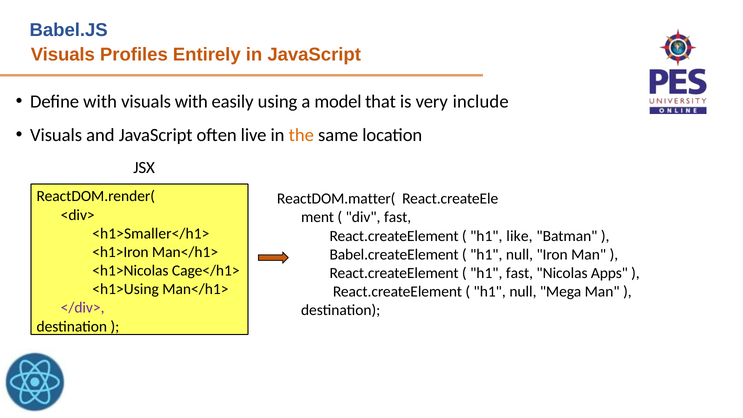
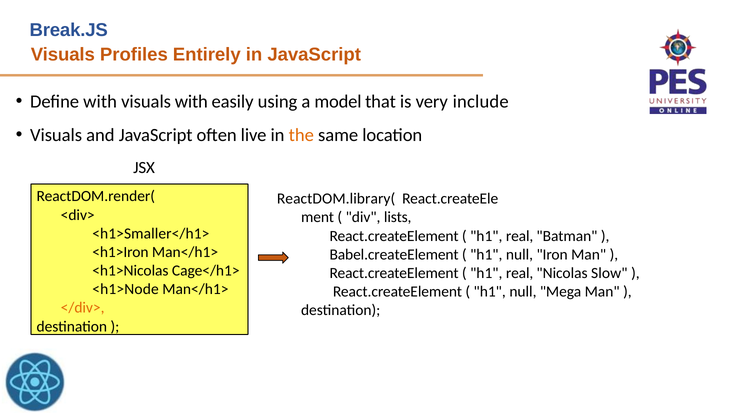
Babel.JS: Babel.JS -> Break.JS
ReactDOM.matter(: ReactDOM.matter( -> ReactDOM.library(
div fast: fast -> lists
like at (519, 236): like -> real
fast at (520, 273): fast -> real
Apps: Apps -> Slow
<h1>Using: <h1>Using -> <h1>Node
</div> colour: purple -> orange
